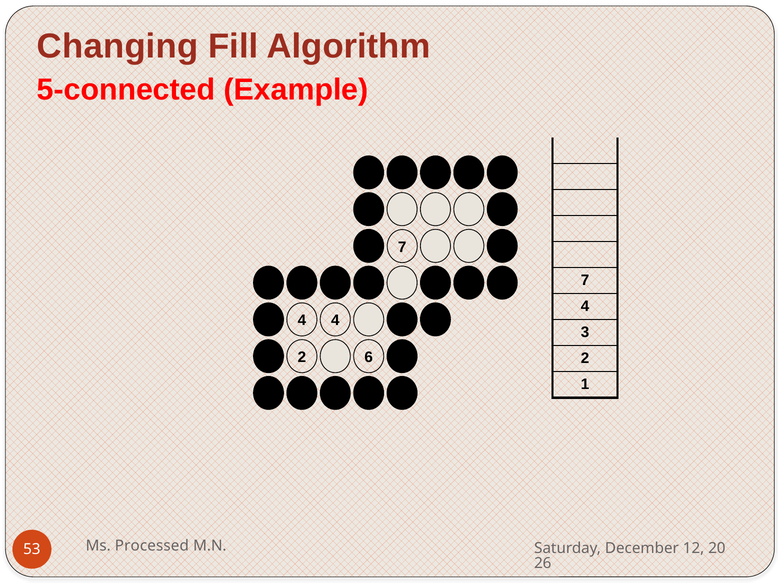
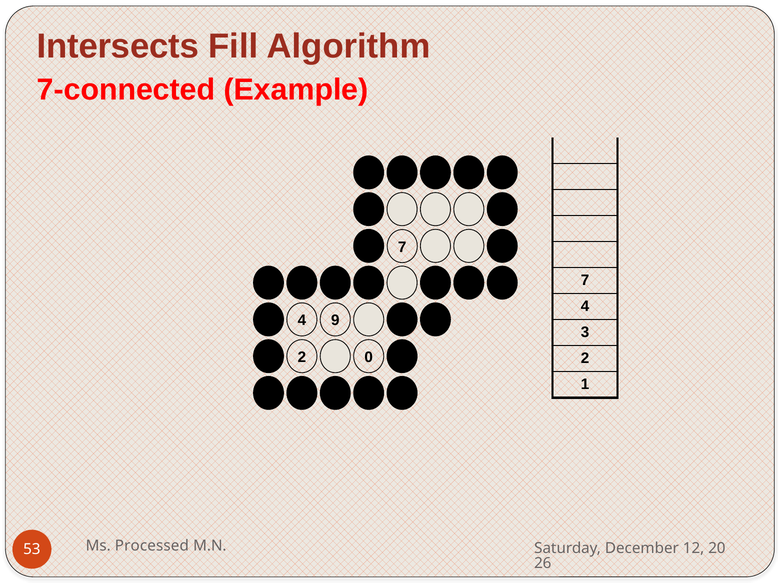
Changing: Changing -> Intersects
5-connected: 5-connected -> 7-connected
4 4: 4 -> 9
6: 6 -> 0
